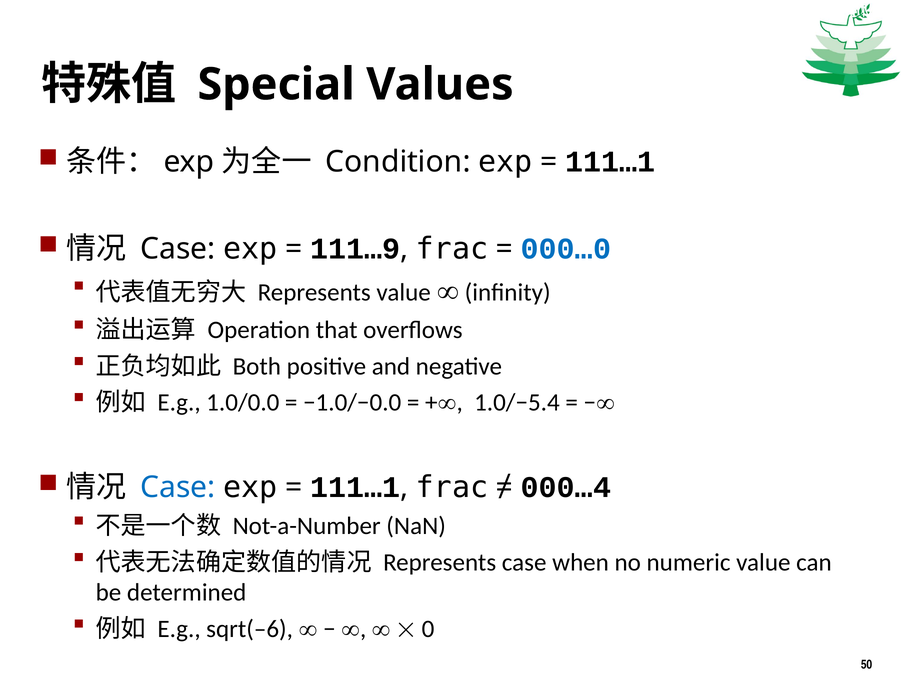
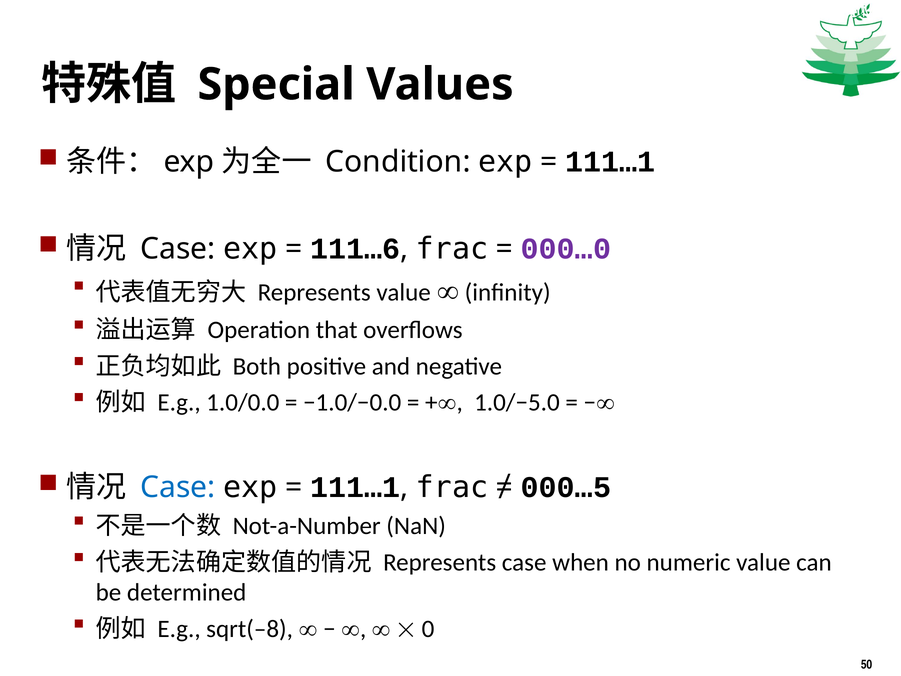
111…9: 111…9 -> 111…6
000…0 colour: blue -> purple
1.0/−5.4: 1.0/−5.4 -> 1.0/−5.0
000…4: 000…4 -> 000…5
sqrt(–6: sqrt(–6 -> sqrt(–8
